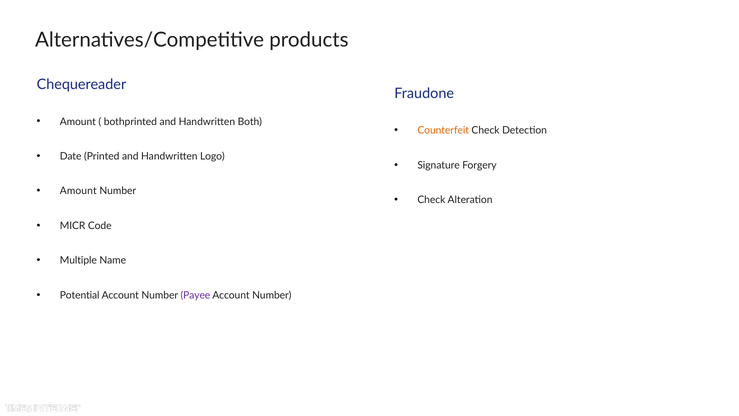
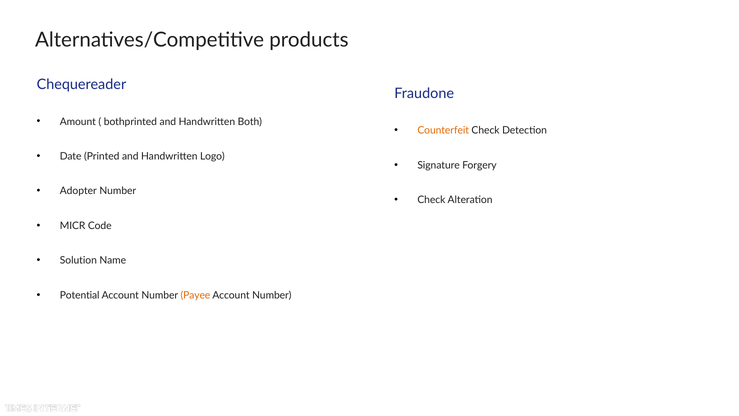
Amount at (78, 191): Amount -> Adopter
Multiple: Multiple -> Solution
Payee colour: purple -> orange
